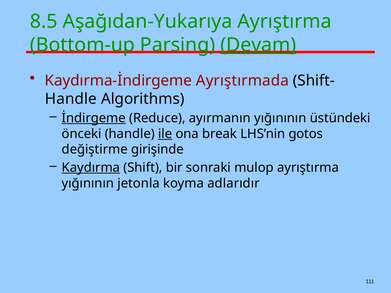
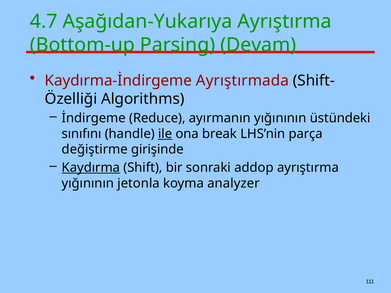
8.5: 8.5 -> 4.7
Devam underline: present -> none
Handle at (71, 99): Handle -> Özelliği
İndirgeme underline: present -> none
önceki: önceki -> sınıfını
gotos: gotos -> parça
mulop: mulop -> addop
adlarıdır: adlarıdır -> analyzer
